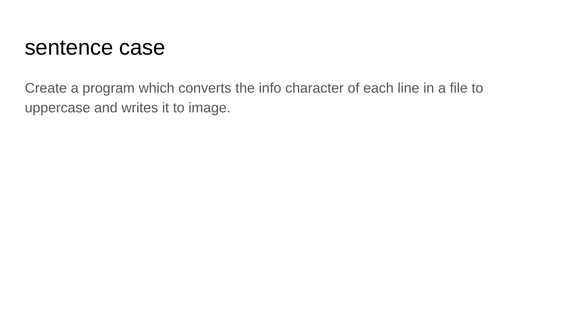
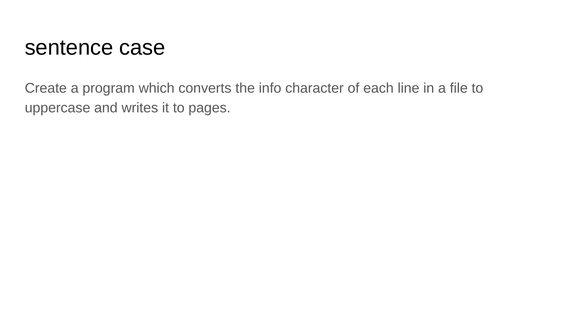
image: image -> pages
